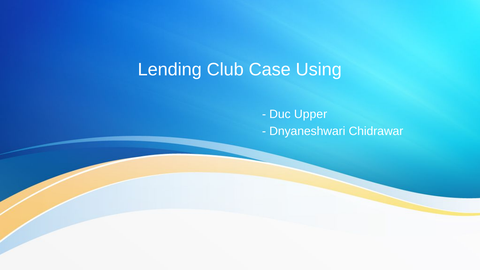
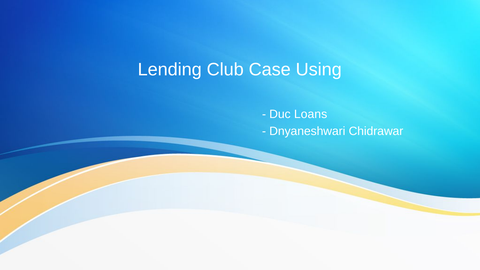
Upper: Upper -> Loans
